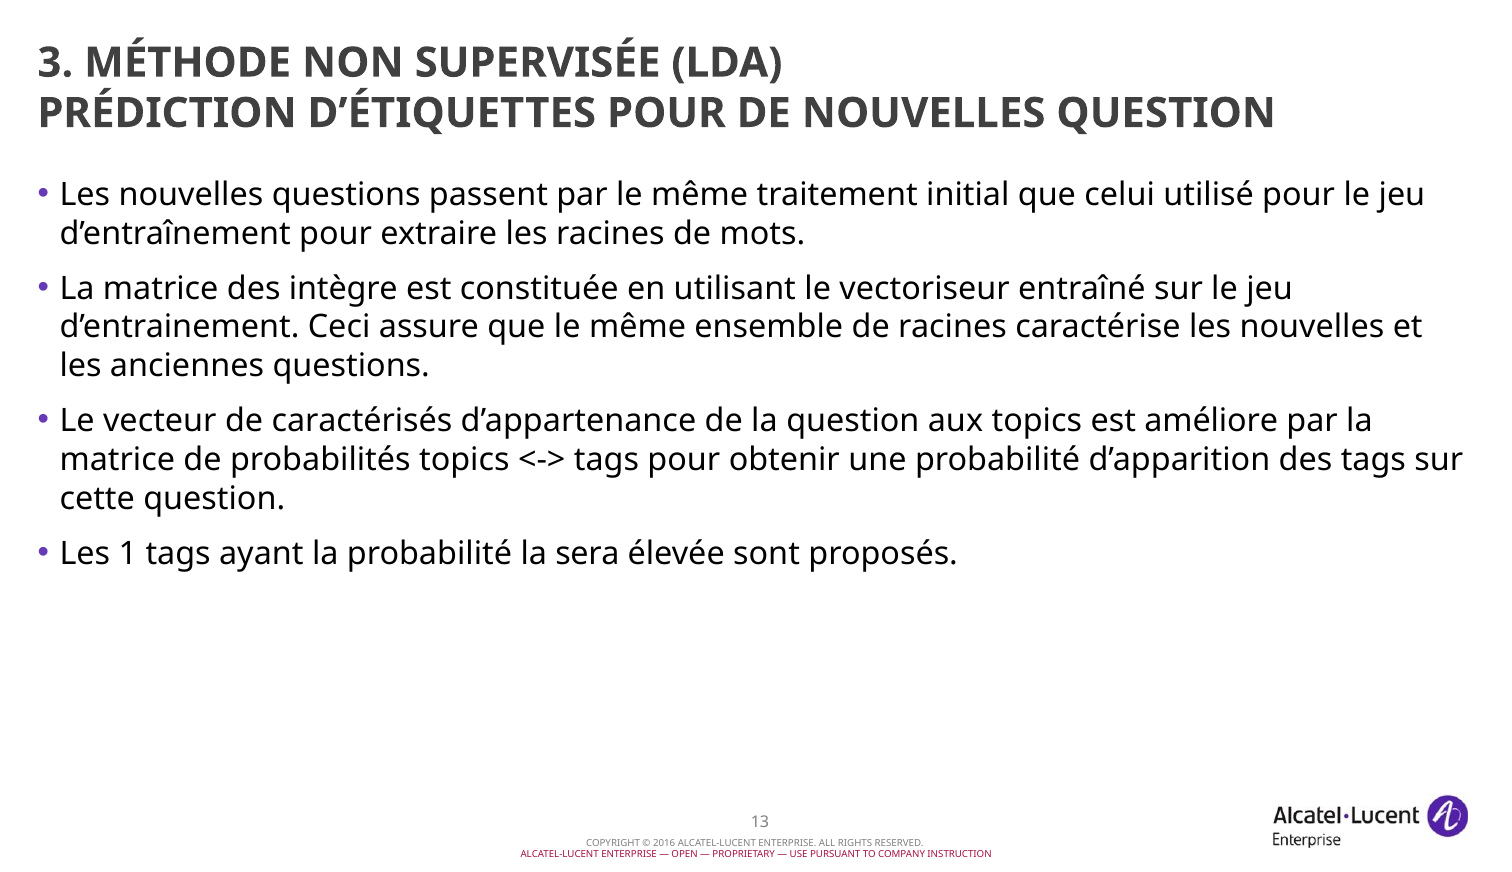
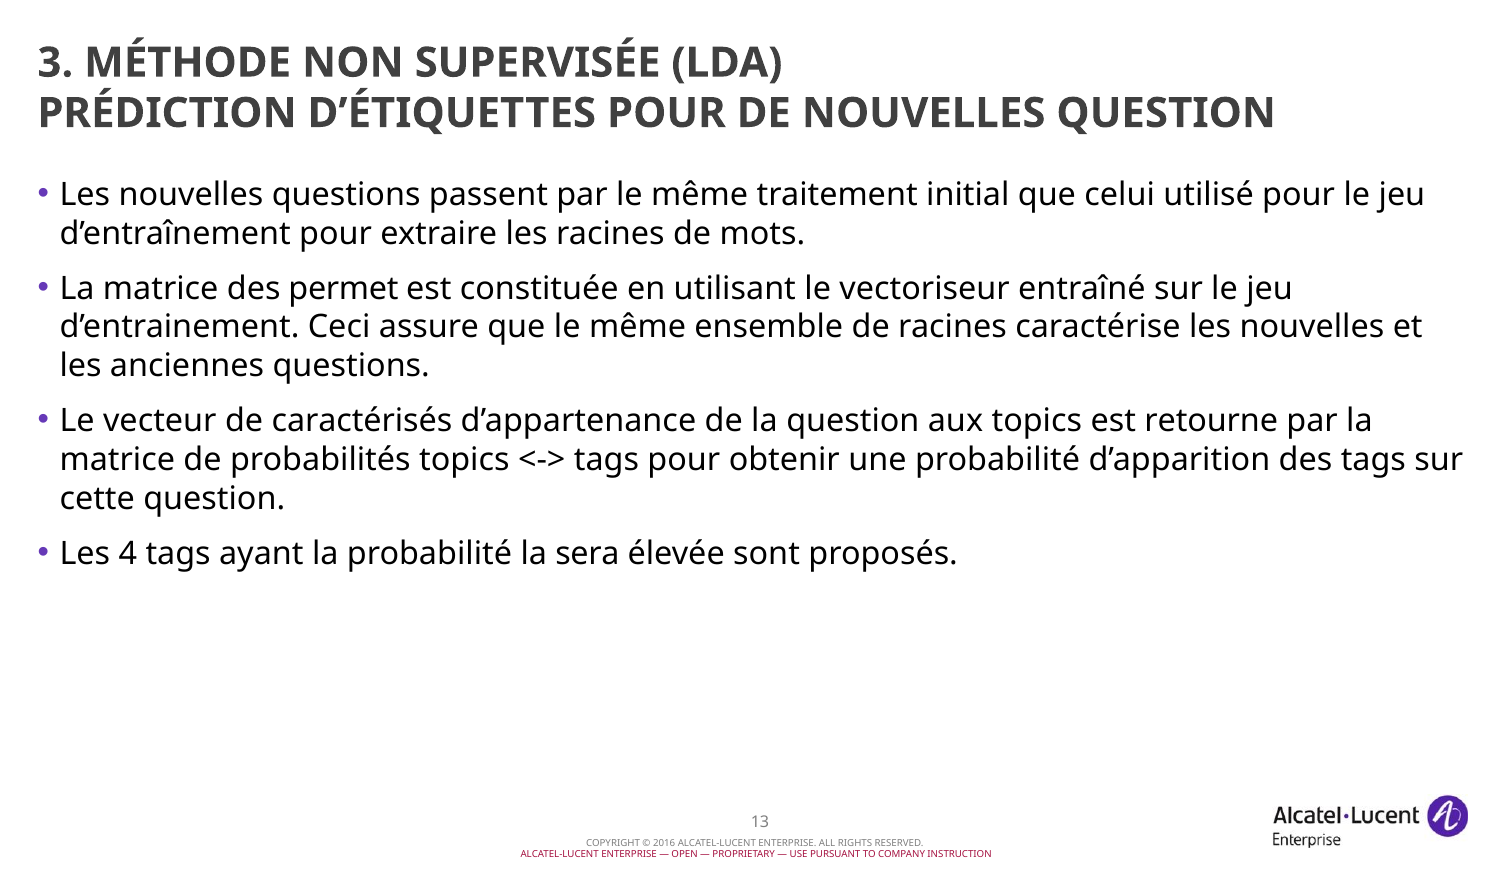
intègre: intègre -> permet
améliore: améliore -> retourne
1: 1 -> 4
